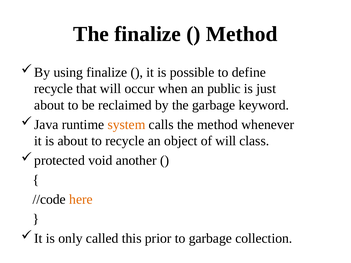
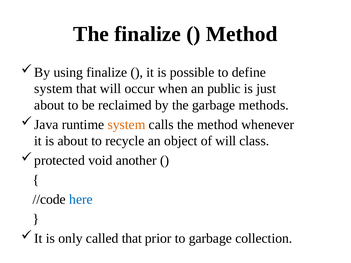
recycle at (54, 89): recycle -> system
keyword: keyword -> methods
here colour: orange -> blue
called this: this -> that
